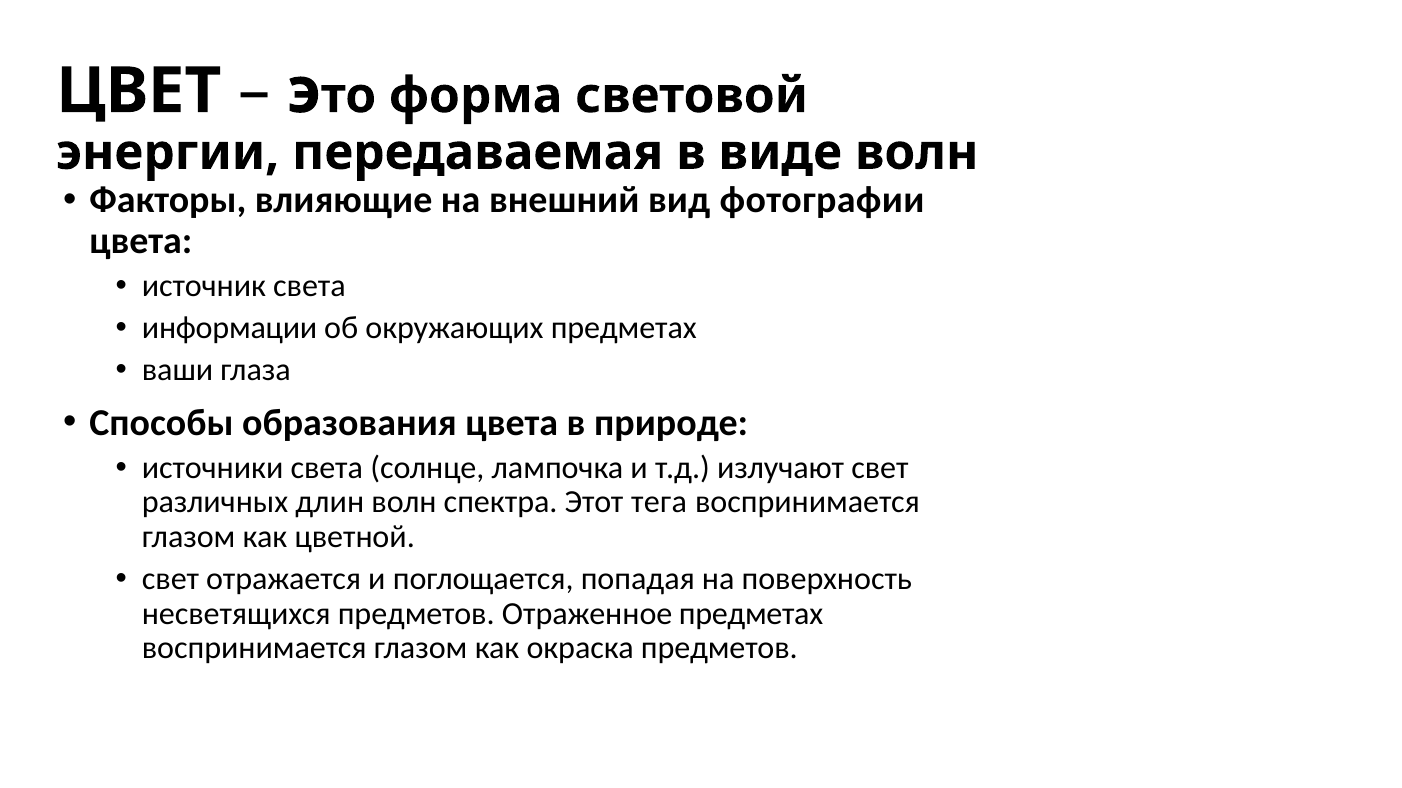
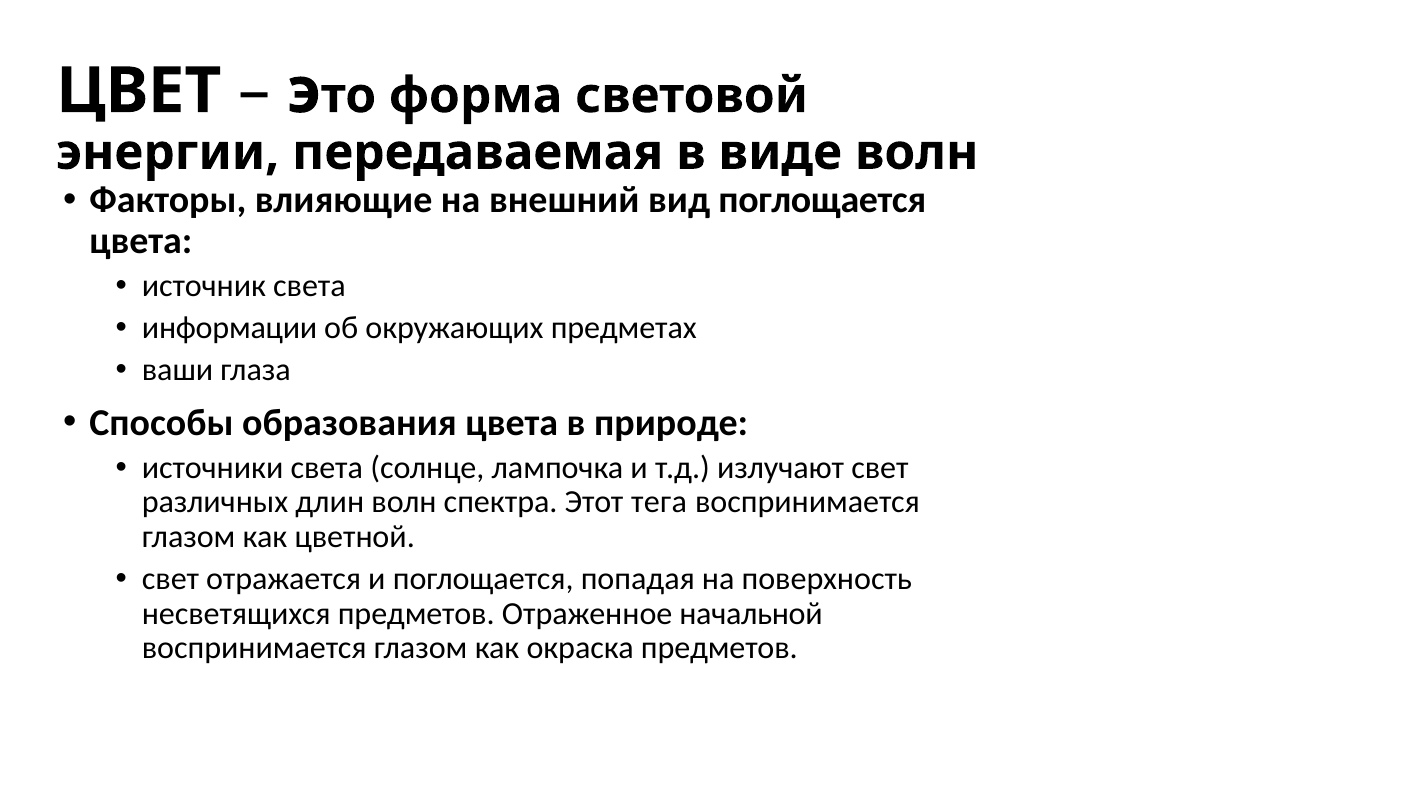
вид фотографии: фотографии -> поглощается
Отраженное предметах: предметах -> начальной
